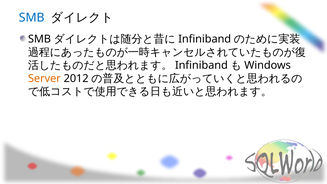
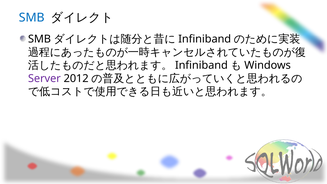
Server colour: orange -> purple
